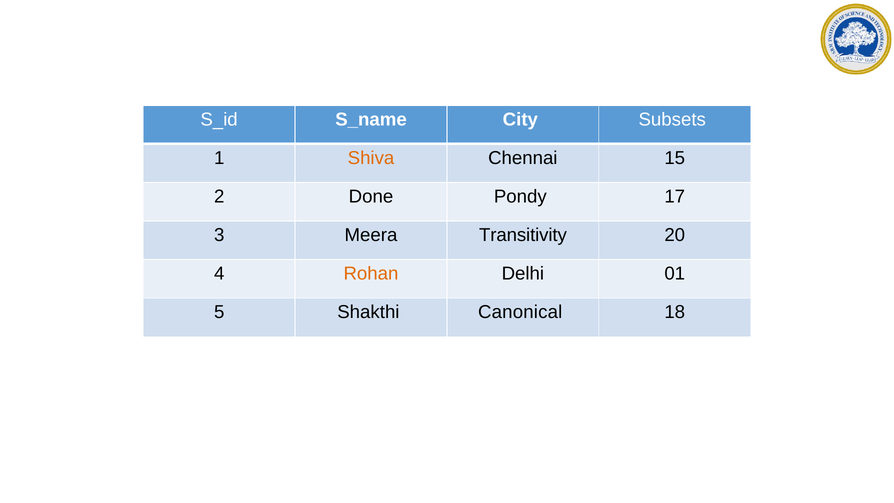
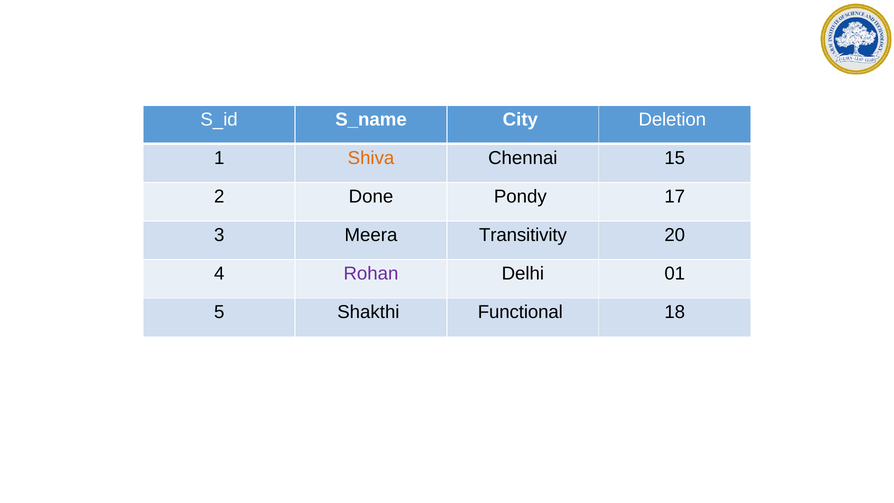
Subsets: Subsets -> Deletion
Rohan colour: orange -> purple
Canonical: Canonical -> Functional
